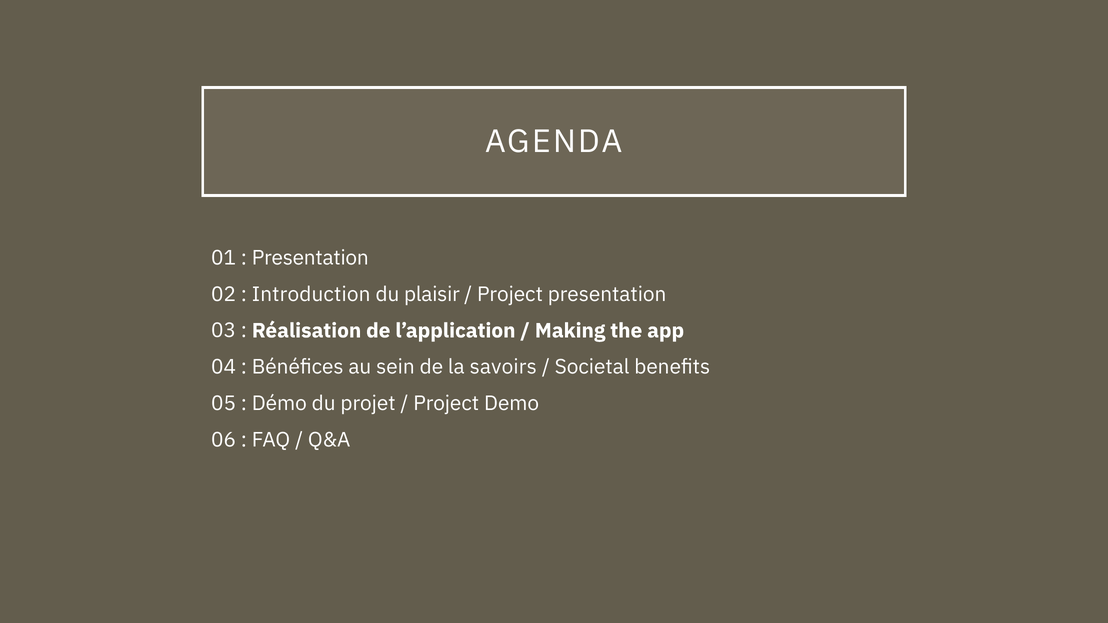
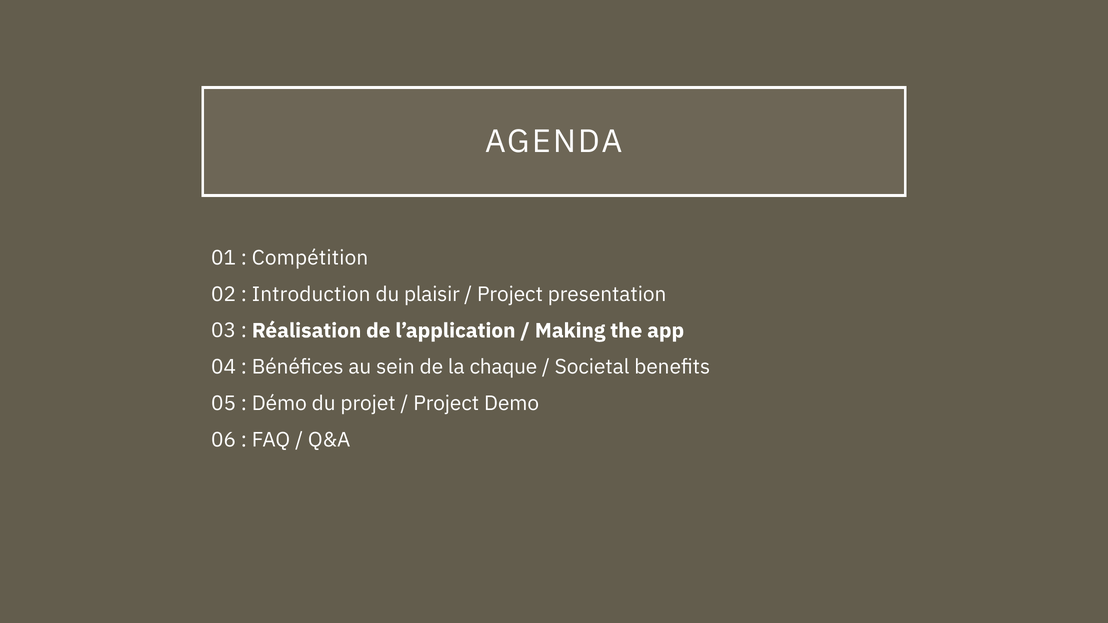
Presentation at (310, 258): Presentation -> Compétition
savoirs: savoirs -> chaque
